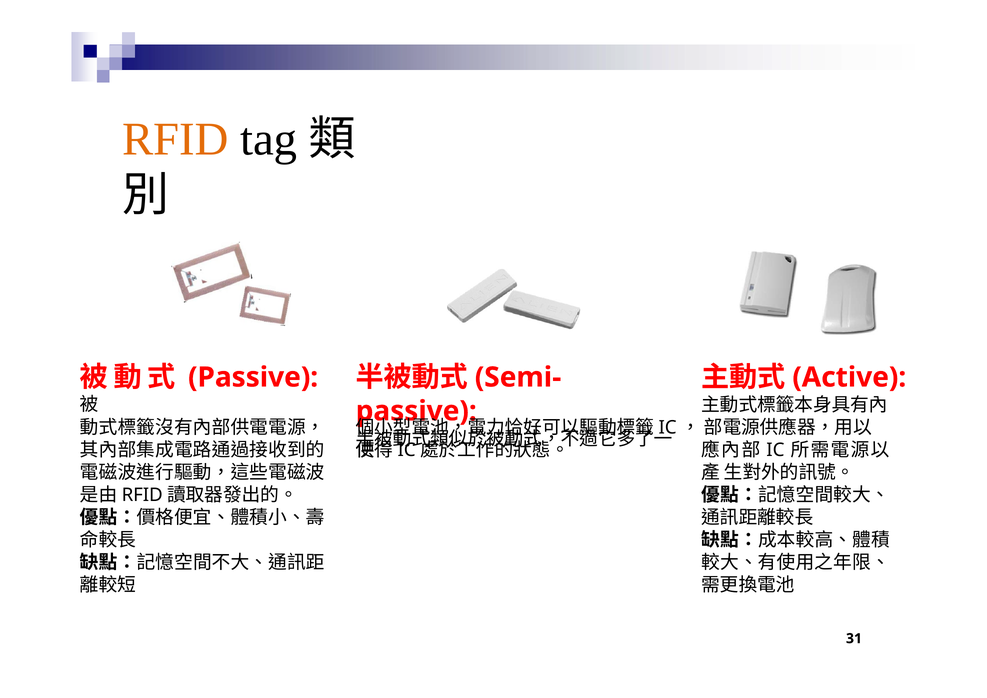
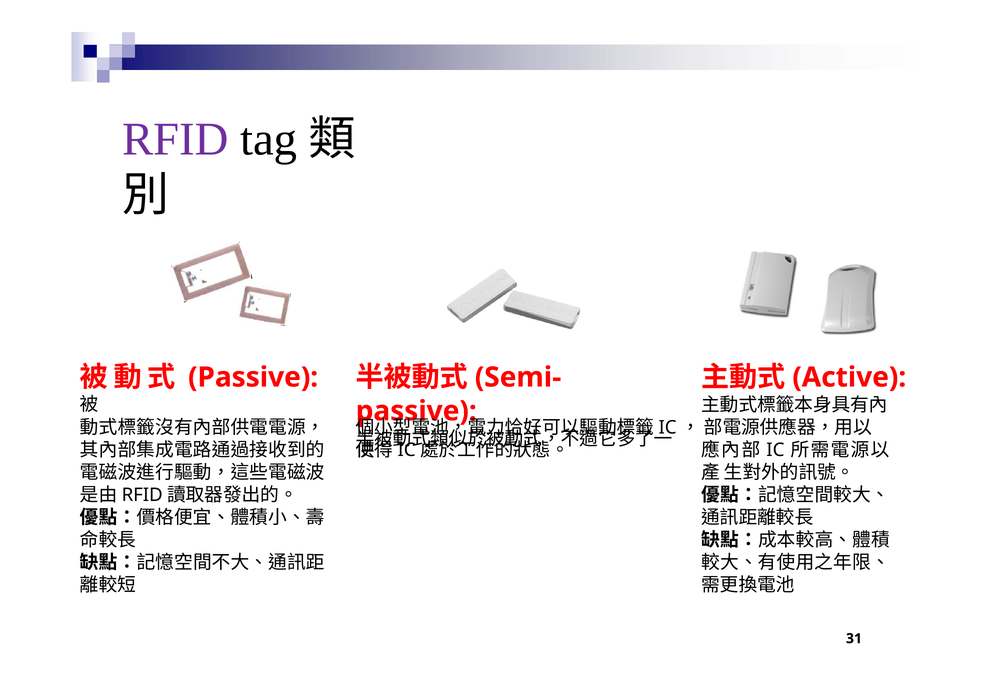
RFID colour: orange -> purple
